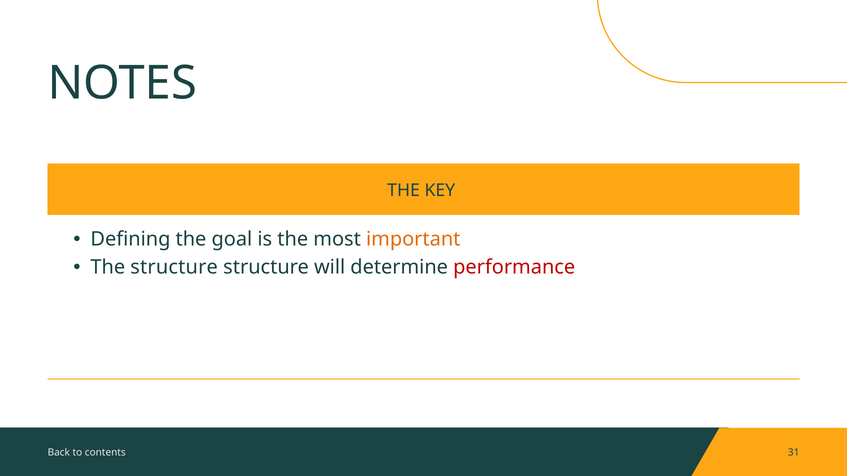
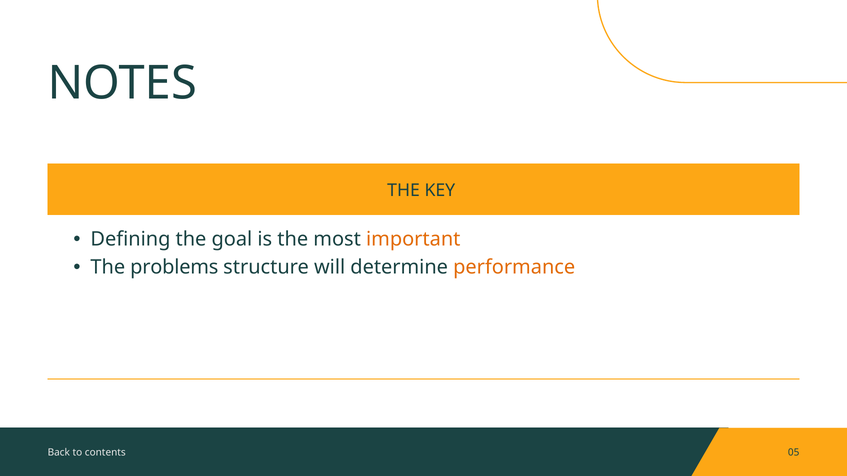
The structure: structure -> problems
performance colour: red -> orange
31: 31 -> 05
